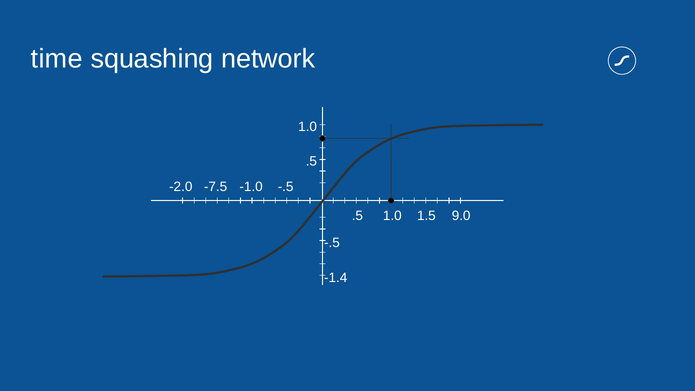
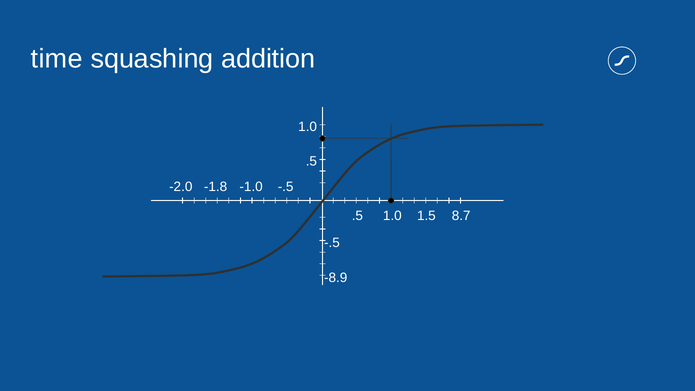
network: network -> addition
-7.5: -7.5 -> -1.8
9.0: 9.0 -> 8.7
-1.4: -1.4 -> -8.9
